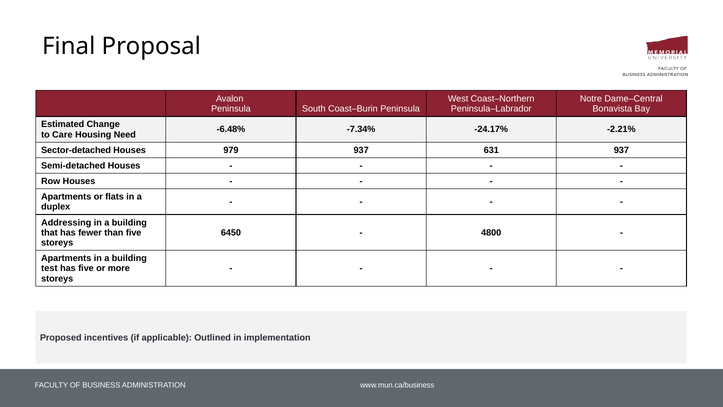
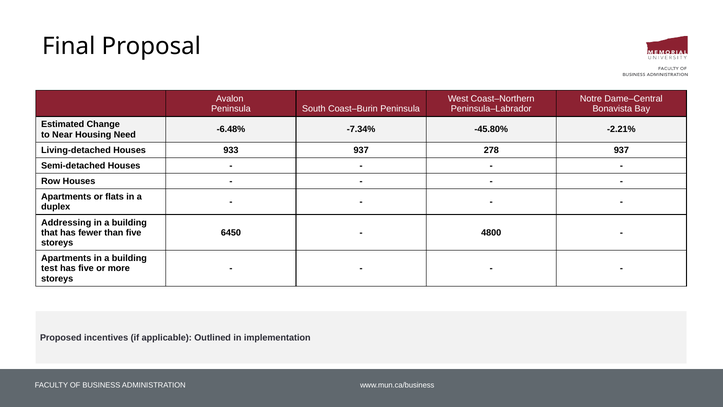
-24.17%: -24.17% -> -45.80%
Care: Care -> Near
Sector-detached: Sector-detached -> Living-detached
979: 979 -> 933
631: 631 -> 278
